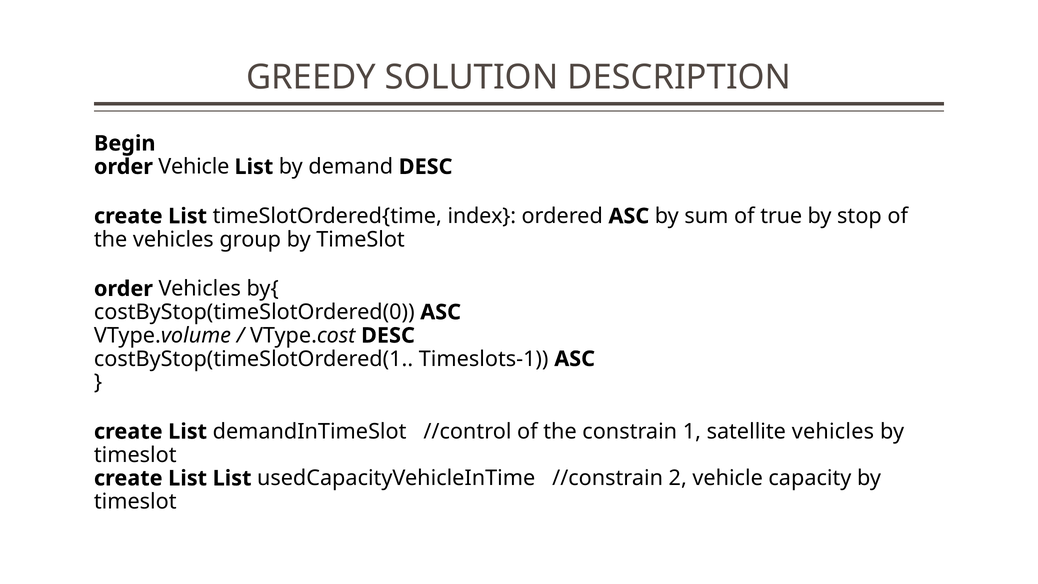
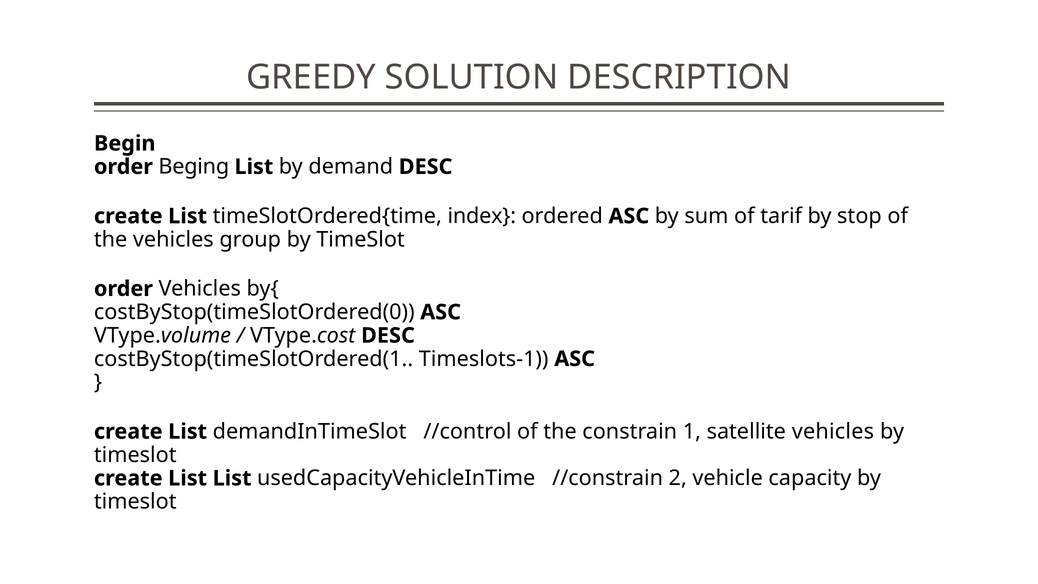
order Vehicle: Vehicle -> Beging
true: true -> tarif
